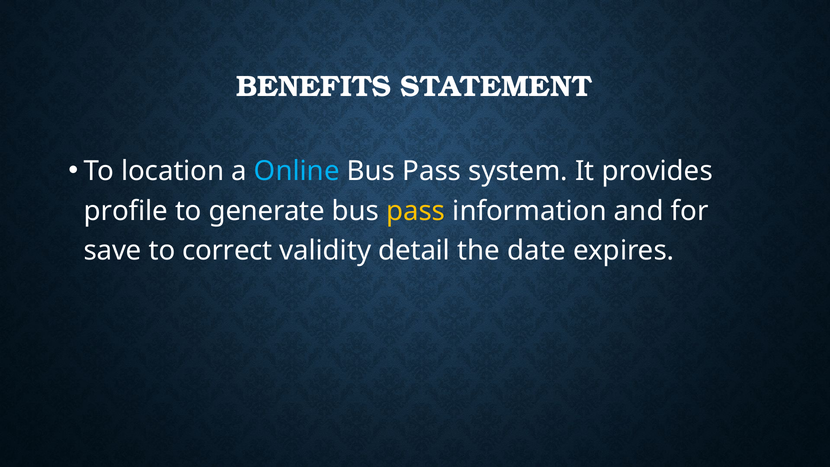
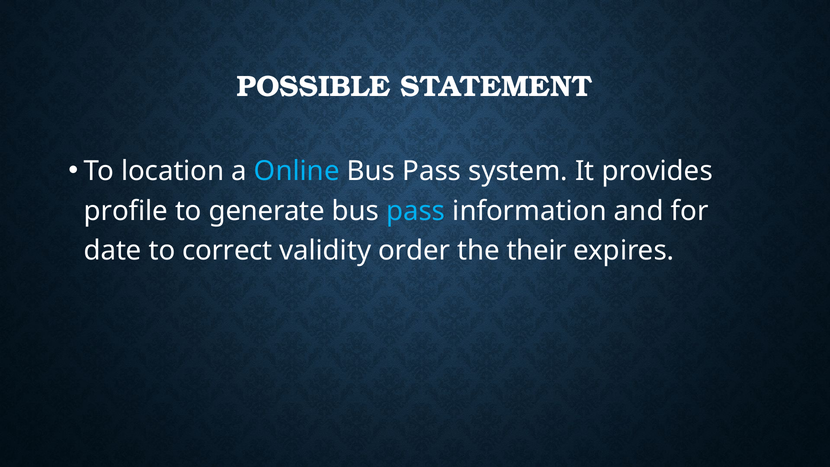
BENEFITS: BENEFITS -> POSSIBLE
pass at (416, 211) colour: yellow -> light blue
save: save -> date
detail: detail -> order
date: date -> their
